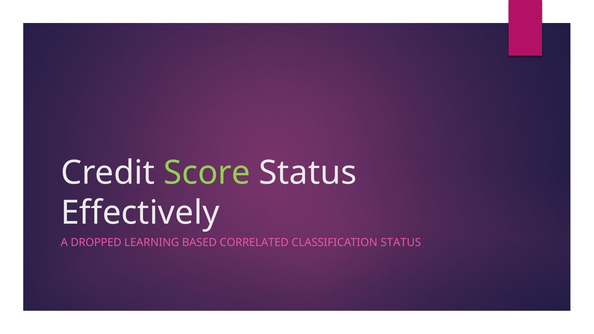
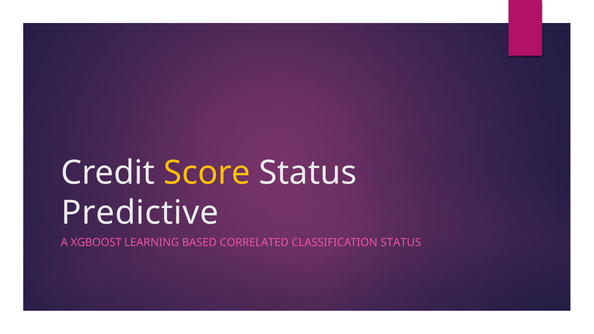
Score colour: light green -> yellow
Effectively: Effectively -> Predictive
DROPPED: DROPPED -> XGBOOST
